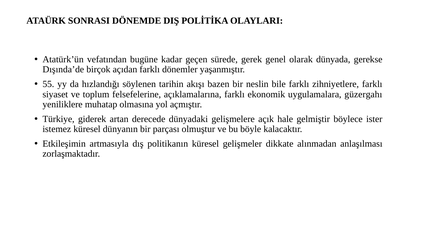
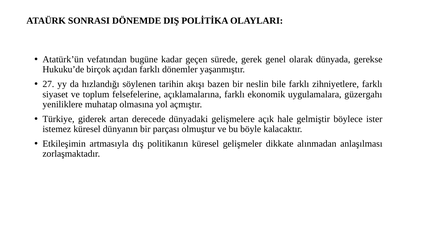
Dışında’de: Dışında’de -> Hukuku’de
55: 55 -> 27
